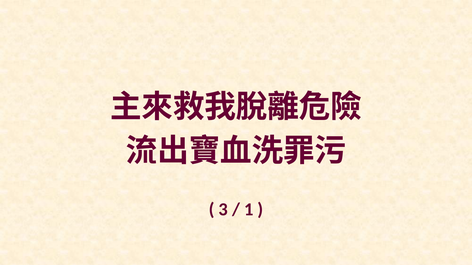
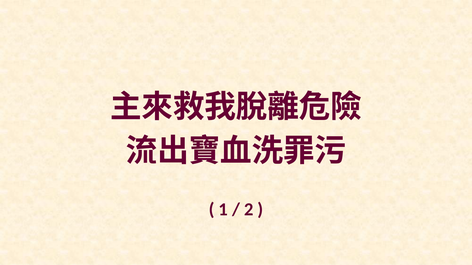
3: 3 -> 1
1: 1 -> 2
